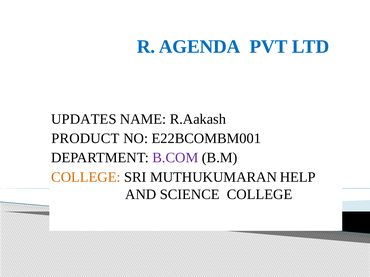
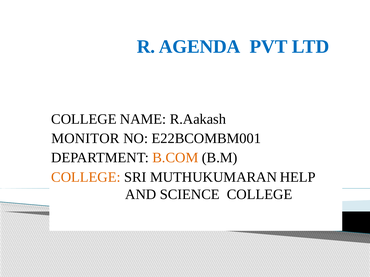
UPDATES at (84, 119): UPDATES -> COLLEGE
PRODUCT: PRODUCT -> MONITOR
B.COM colour: purple -> orange
